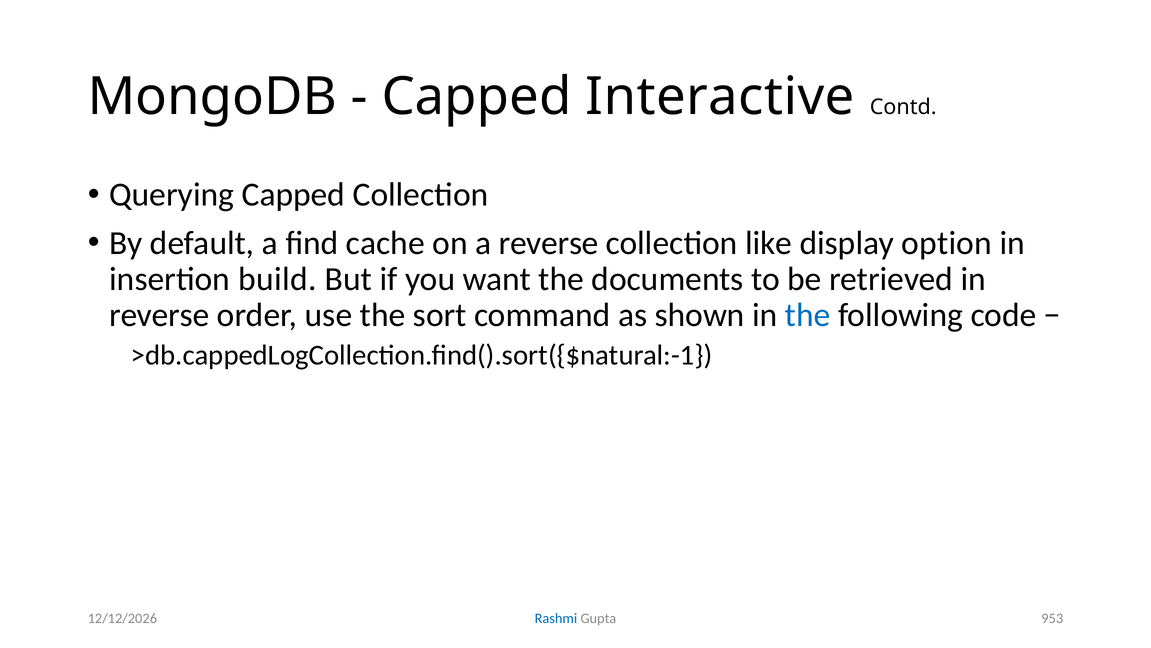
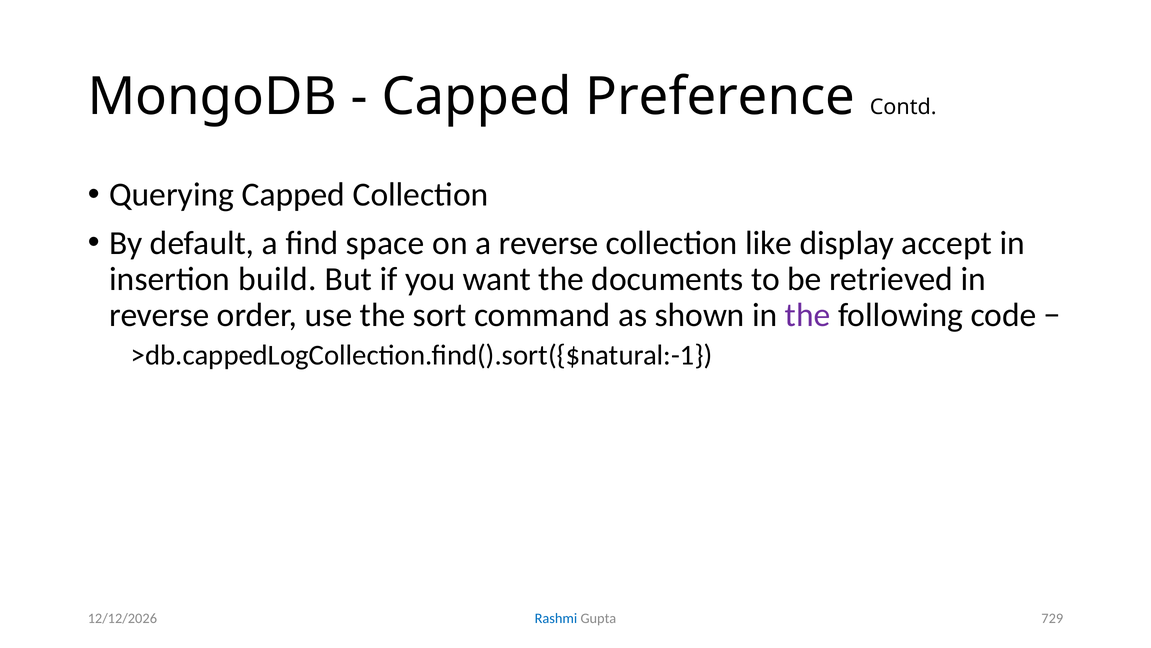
Interactive: Interactive -> Preference
cache: cache -> space
option: option -> accept
the at (808, 315) colour: blue -> purple
953: 953 -> 729
